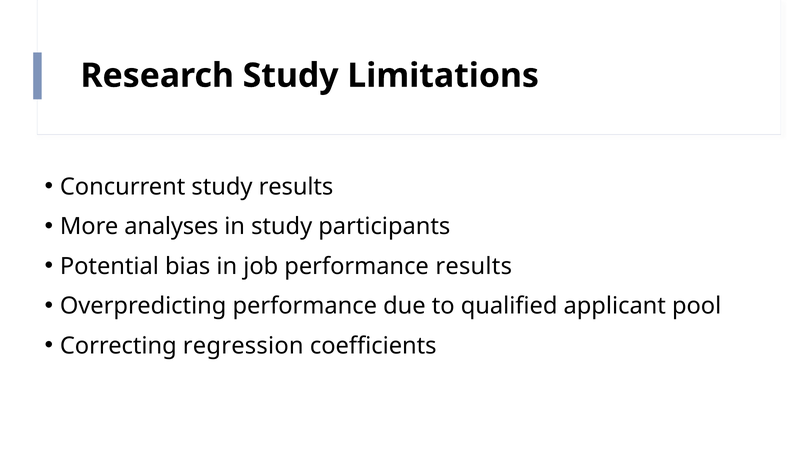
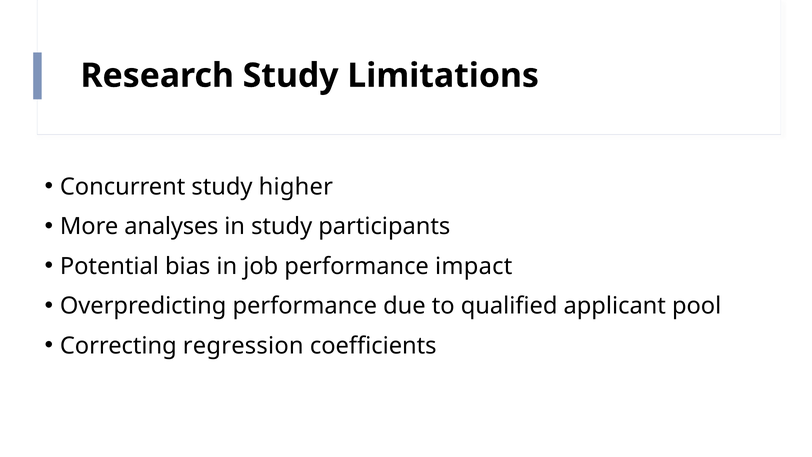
study results: results -> higher
performance results: results -> impact
